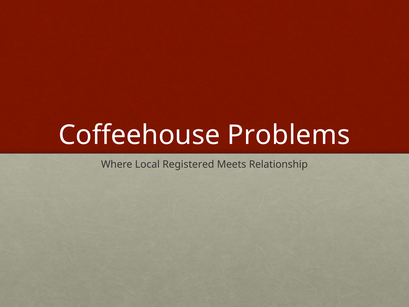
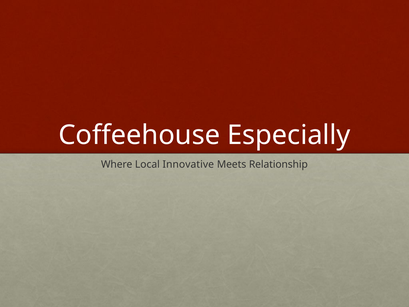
Problems: Problems -> Especially
Registered: Registered -> Innovative
